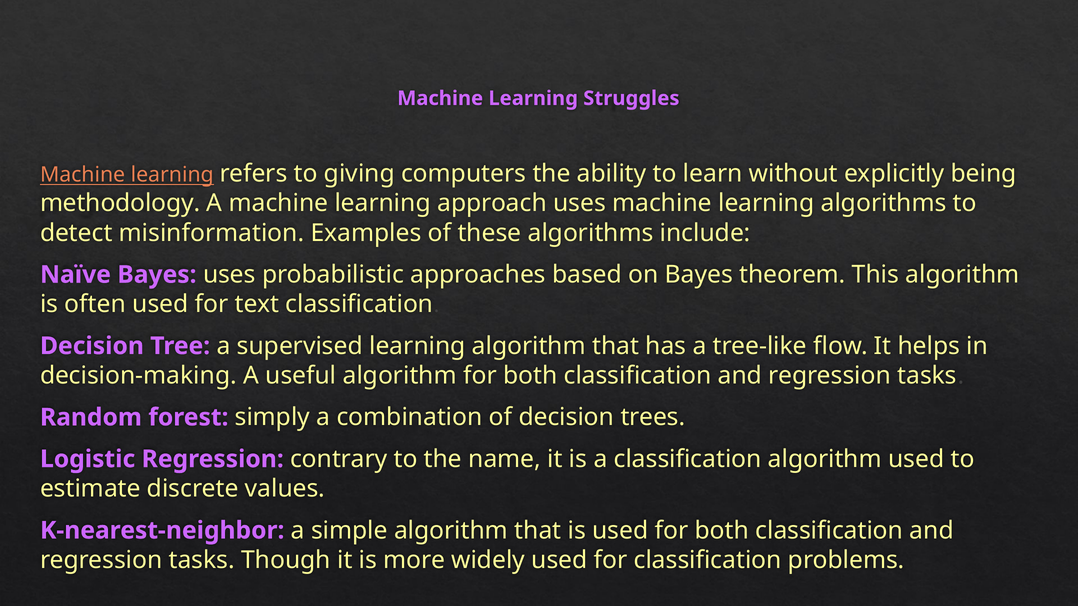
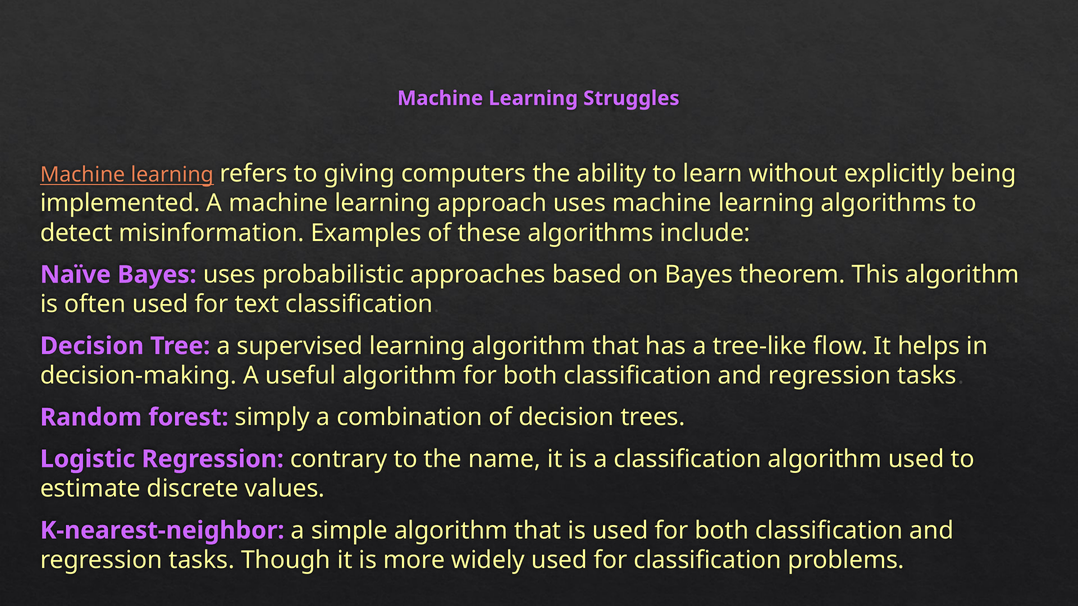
methodology: methodology -> implemented
